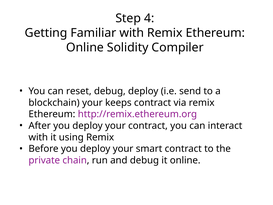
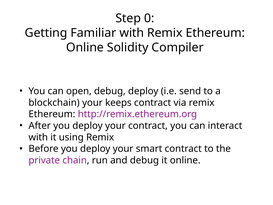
4: 4 -> 0
reset: reset -> open
